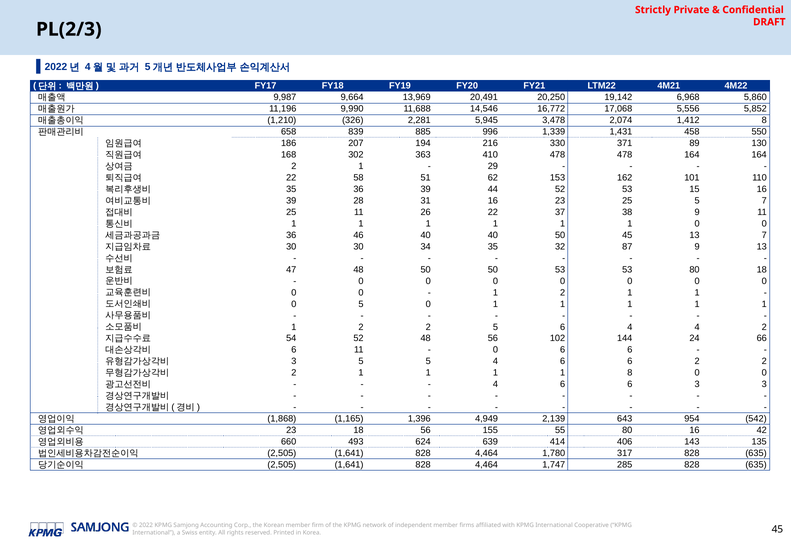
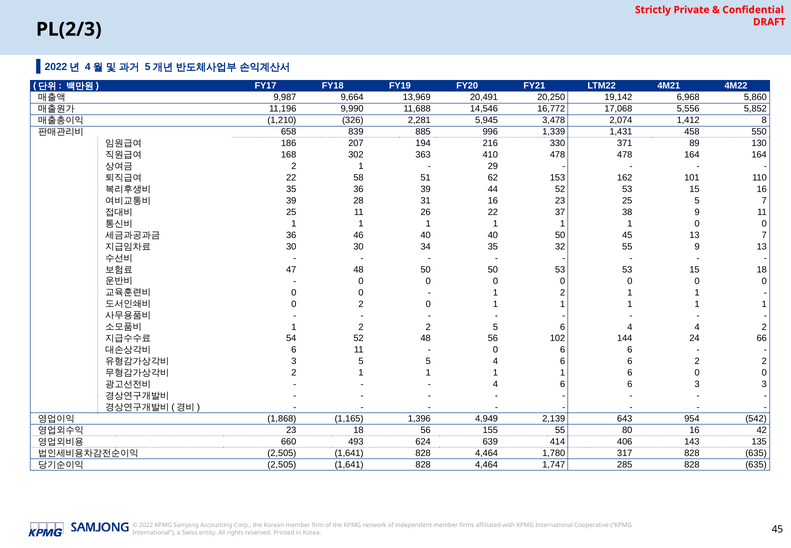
32 87: 87 -> 55
53 53 80: 80 -> 15
0 5: 5 -> 2
1 8: 8 -> 6
